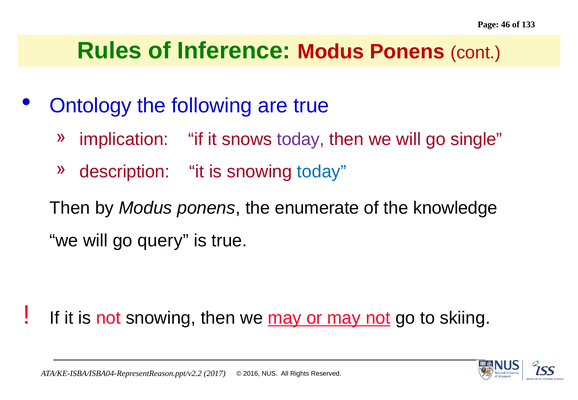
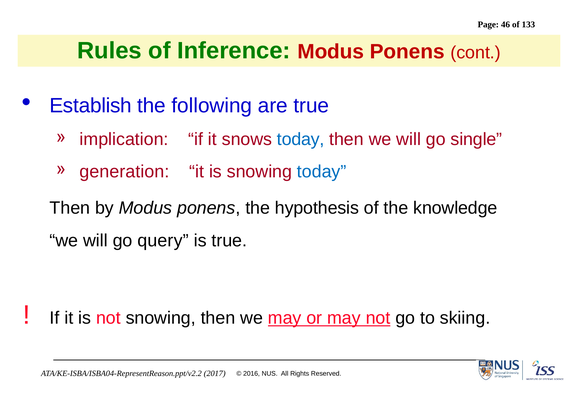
Ontology: Ontology -> Establish
today at (301, 140) colour: purple -> blue
description: description -> generation
enumerate: enumerate -> hypothesis
